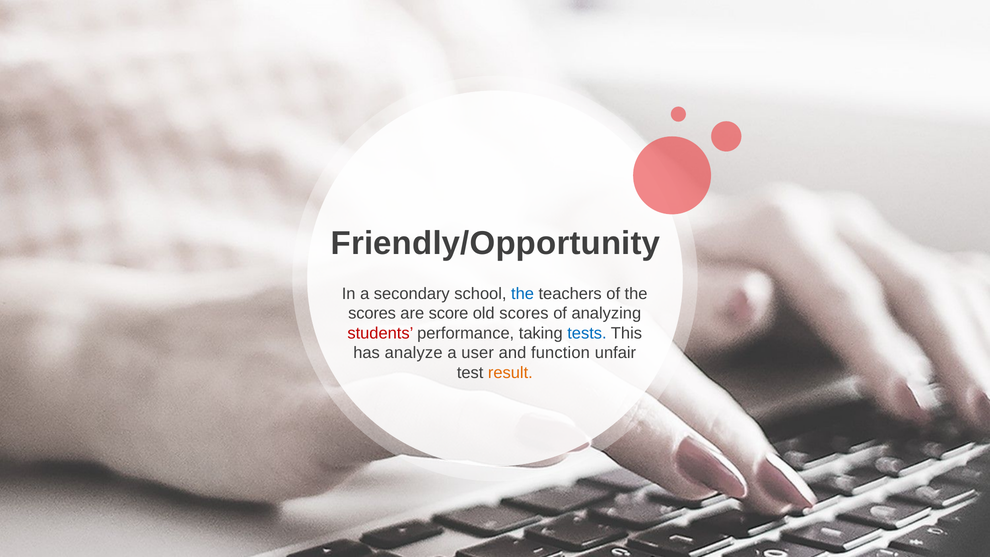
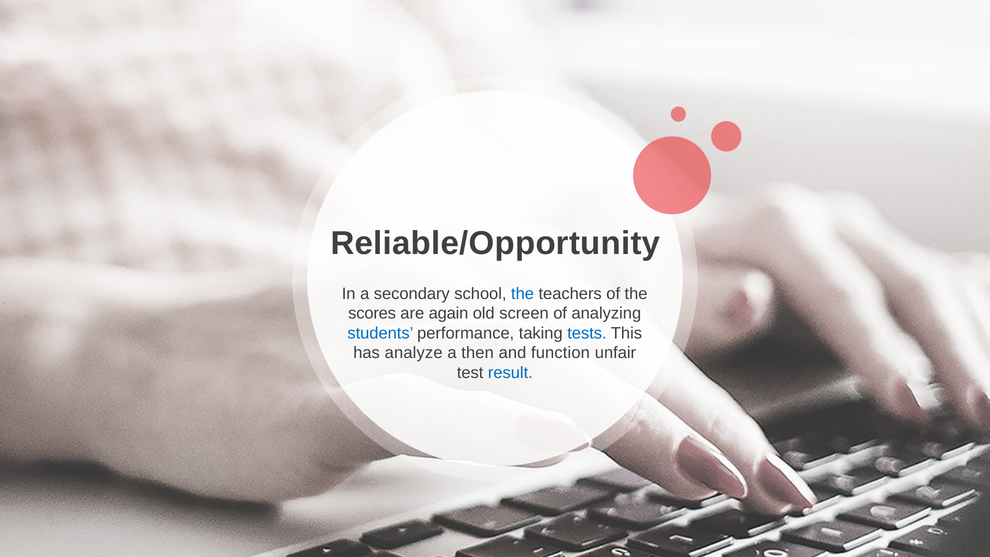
Friendly/Opportunity: Friendly/Opportunity -> Reliable/Opportunity
score: score -> again
old scores: scores -> screen
students colour: red -> blue
user: user -> then
result colour: orange -> blue
